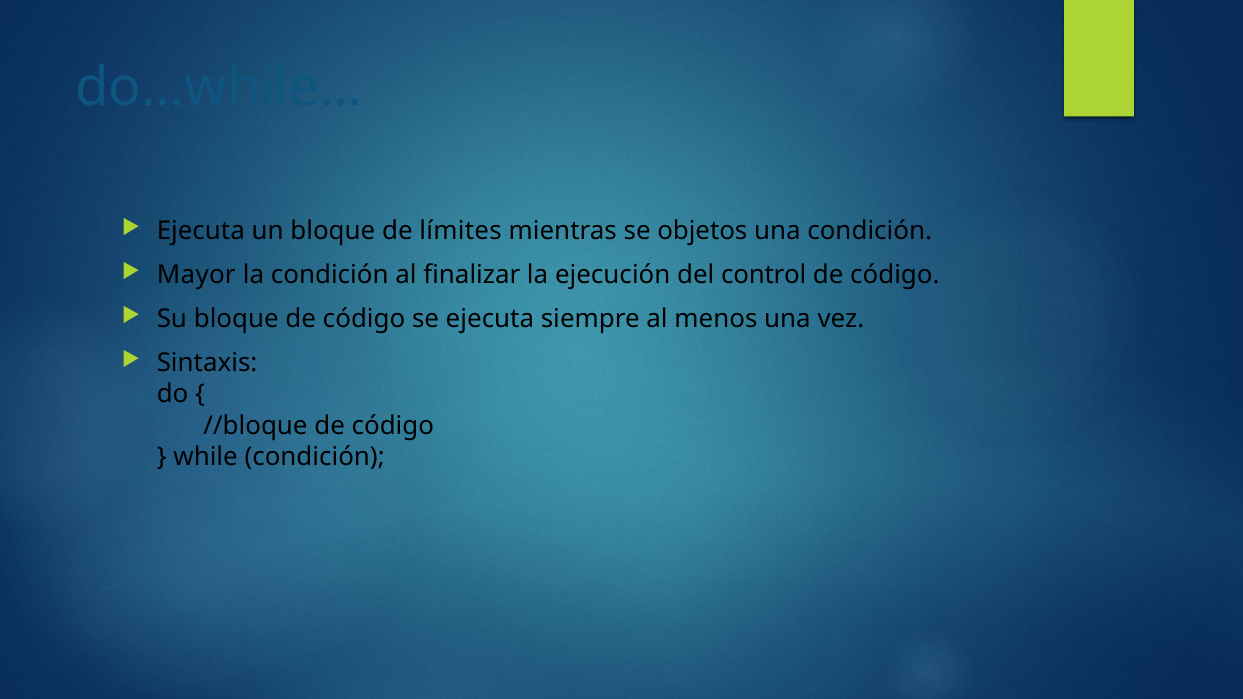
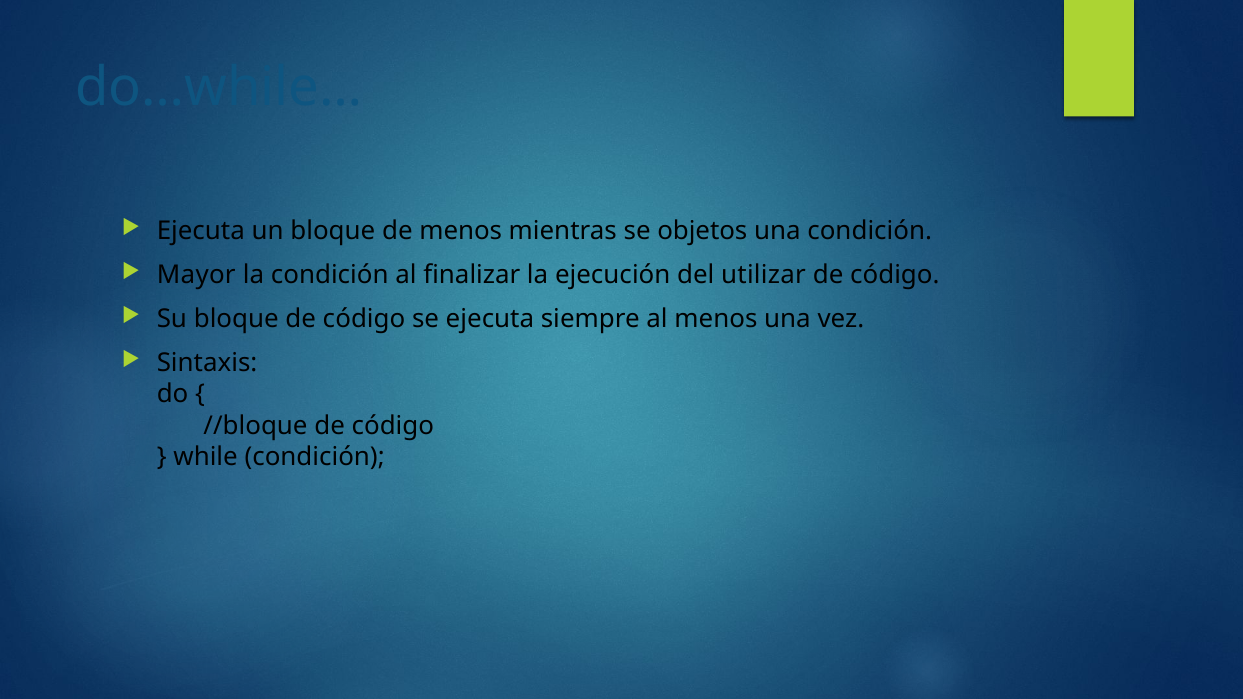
de límites: límites -> menos
control: control -> utilizar
